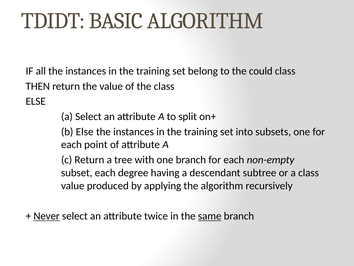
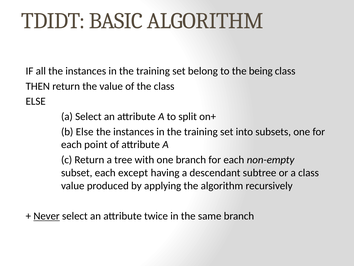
could: could -> being
degree: degree -> except
same underline: present -> none
